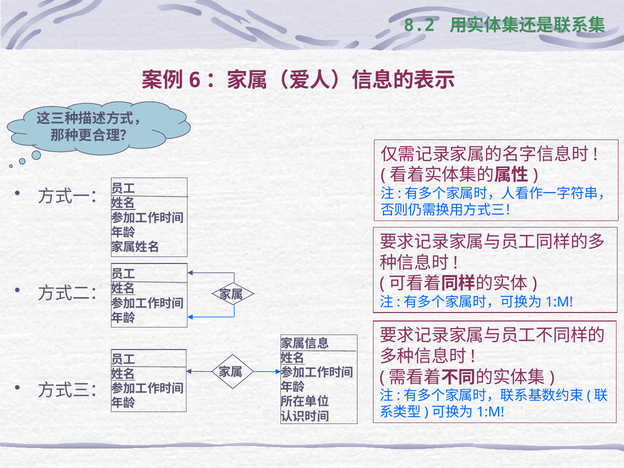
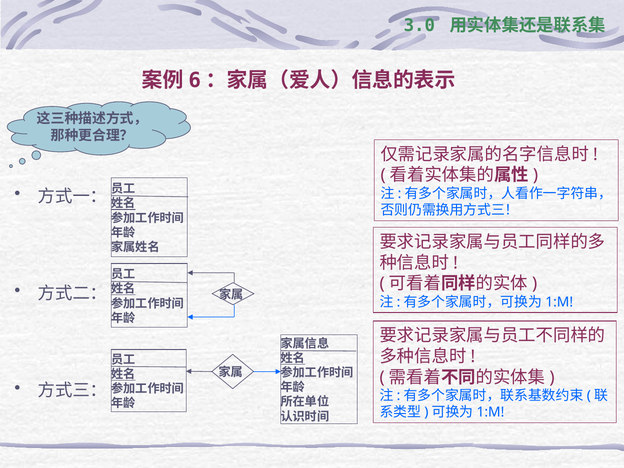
8.2: 8.2 -> 3.0
